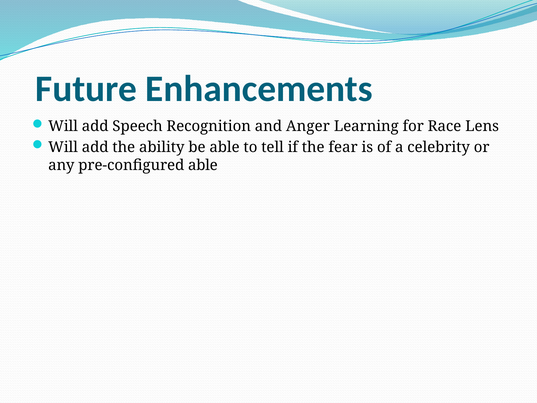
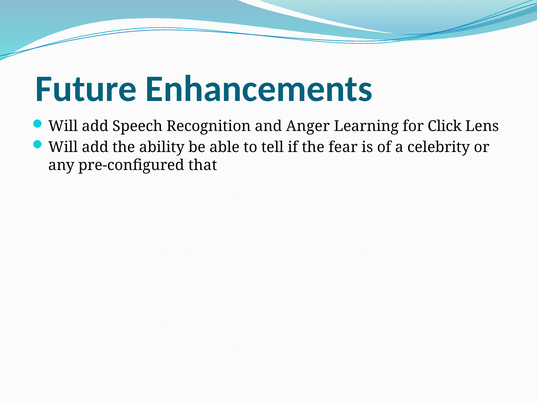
Race: Race -> Click
pre-configured able: able -> that
